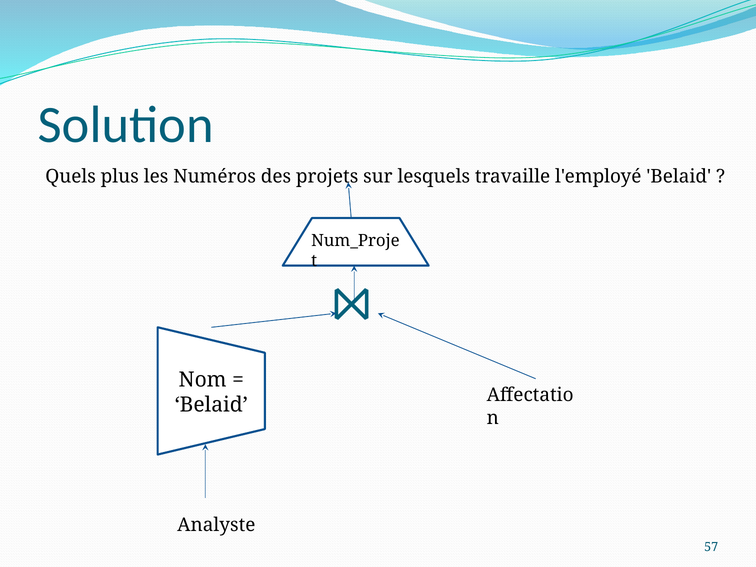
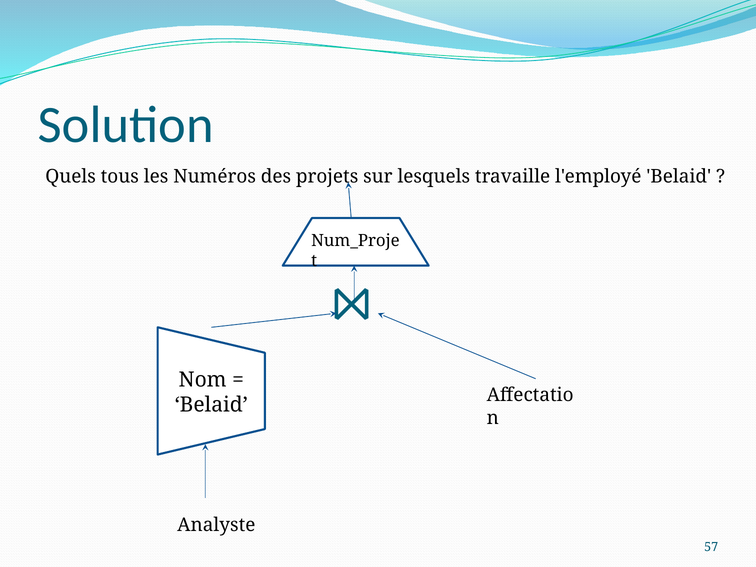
plus: plus -> tous
